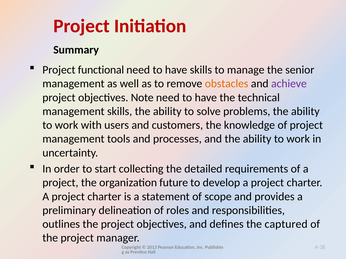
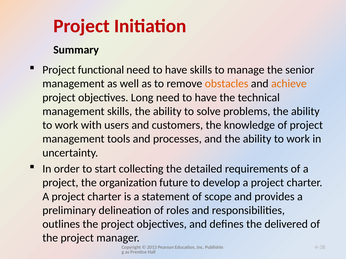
achieve colour: purple -> orange
Note: Note -> Long
captured: captured -> delivered
